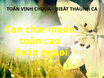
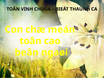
ñeán: ñeán -> beân
